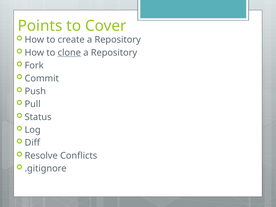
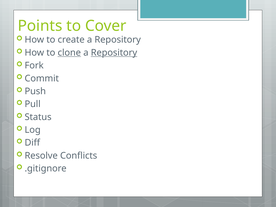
Repository at (114, 53) underline: none -> present
